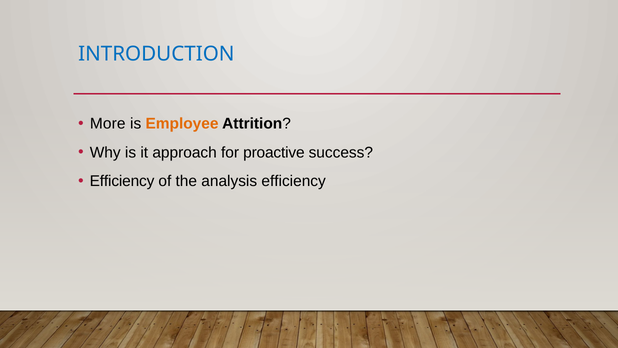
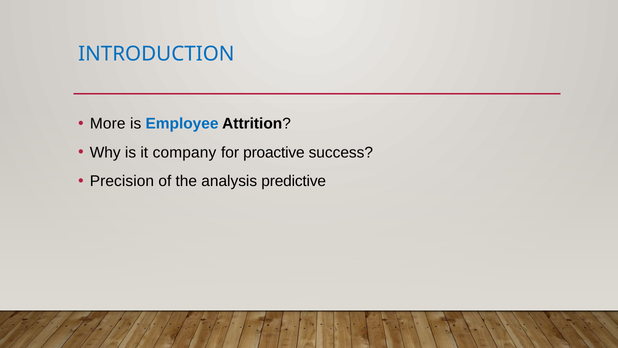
Employee colour: orange -> blue
approach: approach -> company
Efficiency at (122, 181): Efficiency -> Precision
analysis efficiency: efficiency -> predictive
